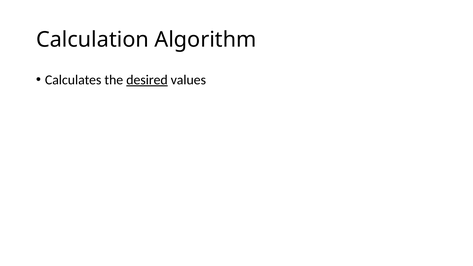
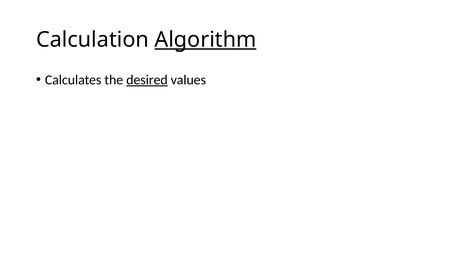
Algorithm underline: none -> present
